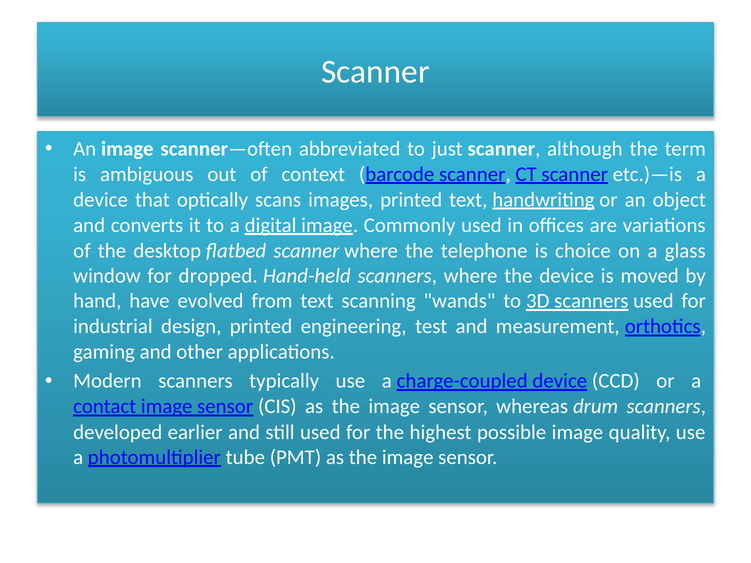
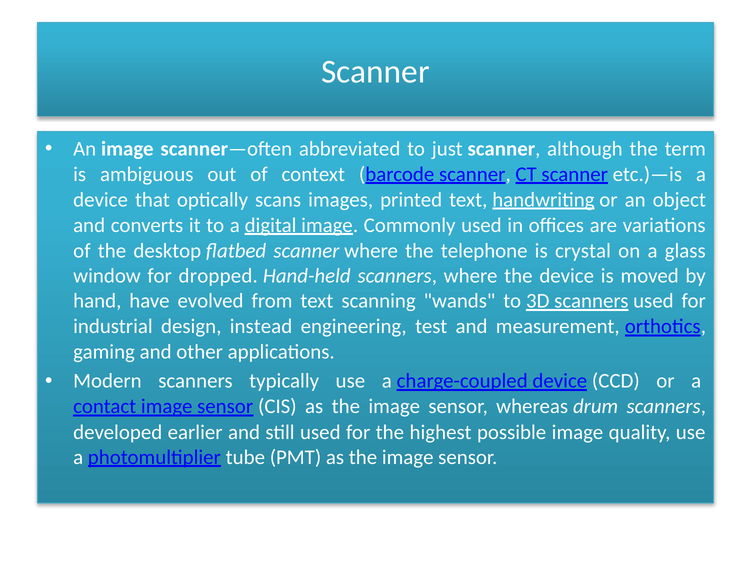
choice: choice -> crystal
design printed: printed -> instead
